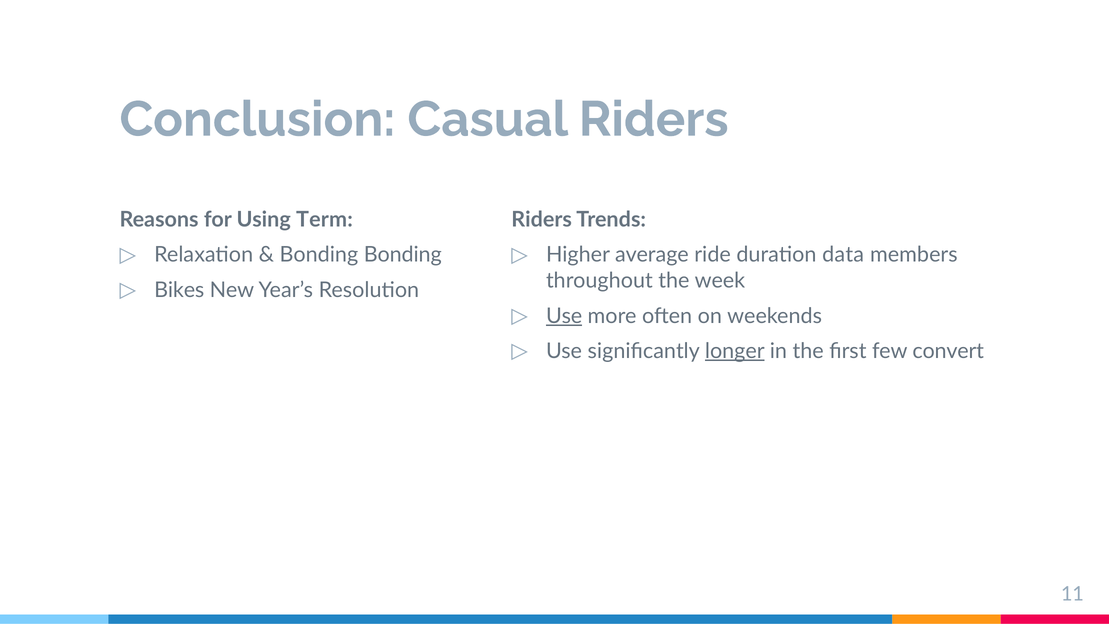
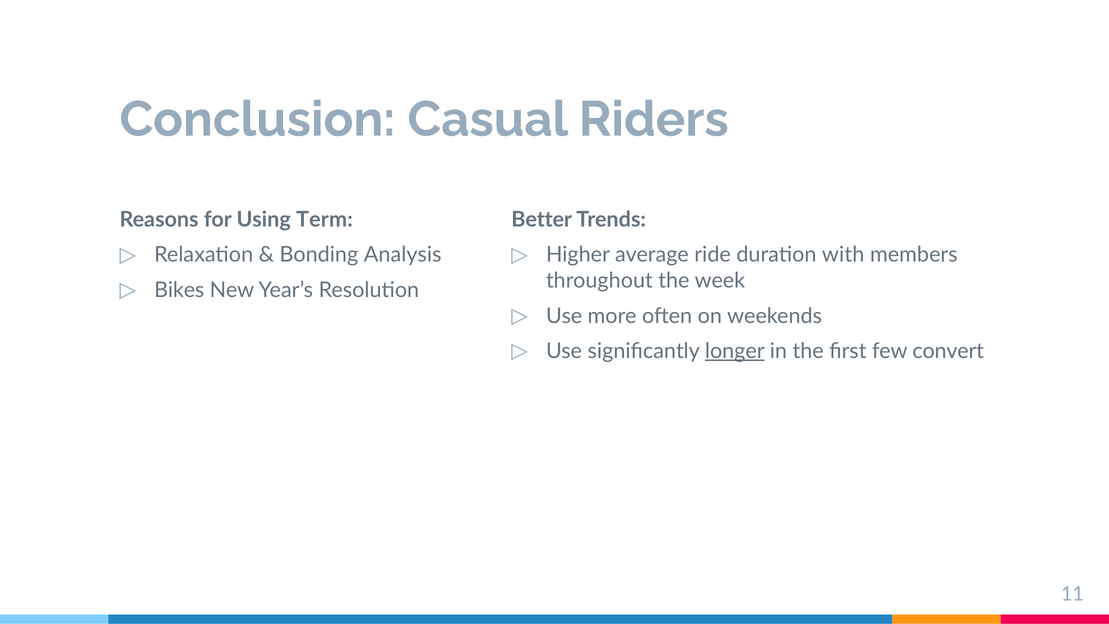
Riders at (542, 220): Riders -> Better
Bonding Bonding: Bonding -> Analysis
data: data -> with
Use at (564, 316) underline: present -> none
